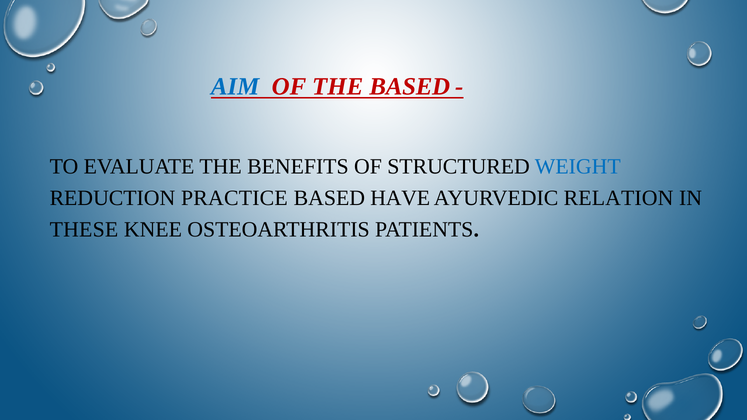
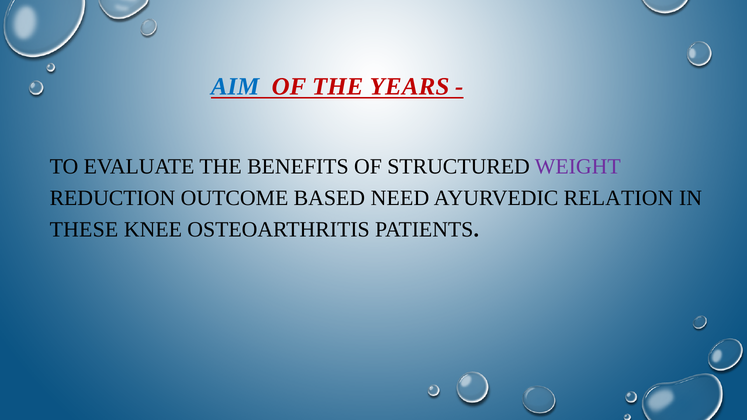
THE BASED: BASED -> YEARS
WEIGHT colour: blue -> purple
PRACTICE: PRACTICE -> OUTCOME
HAVE: HAVE -> NEED
